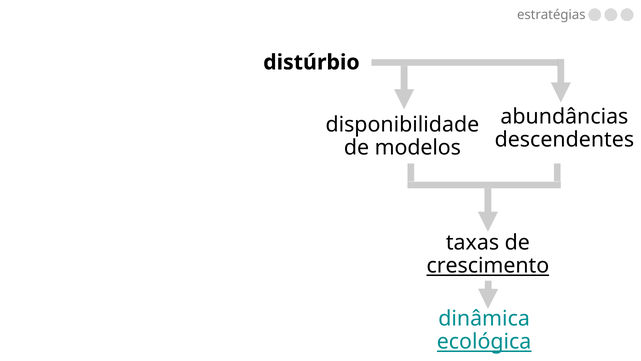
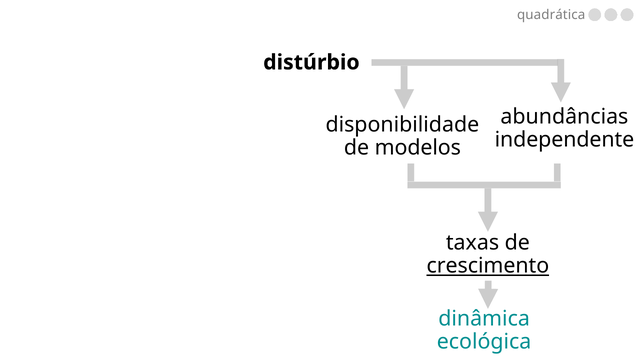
estratégias: estratégias -> quadrática
descendentes: descendentes -> independente
ecológica underline: present -> none
